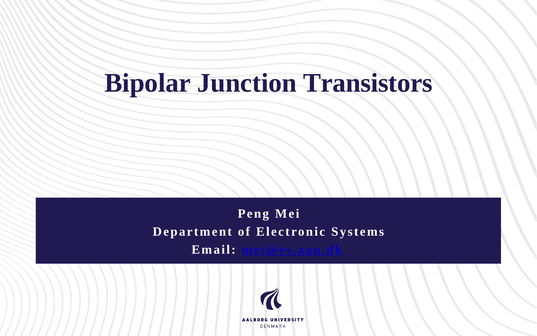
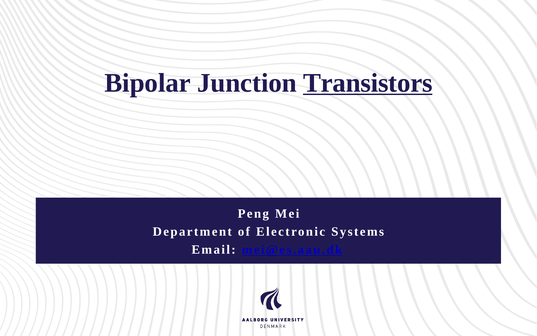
Transistors underline: none -> present
